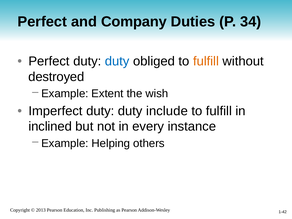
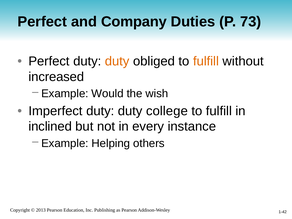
34: 34 -> 73
duty at (117, 61) colour: blue -> orange
destroyed: destroyed -> increased
Extent: Extent -> Would
include: include -> college
